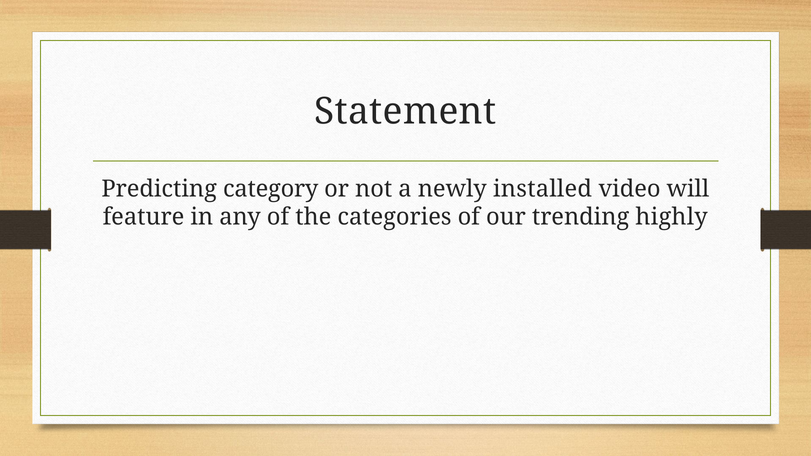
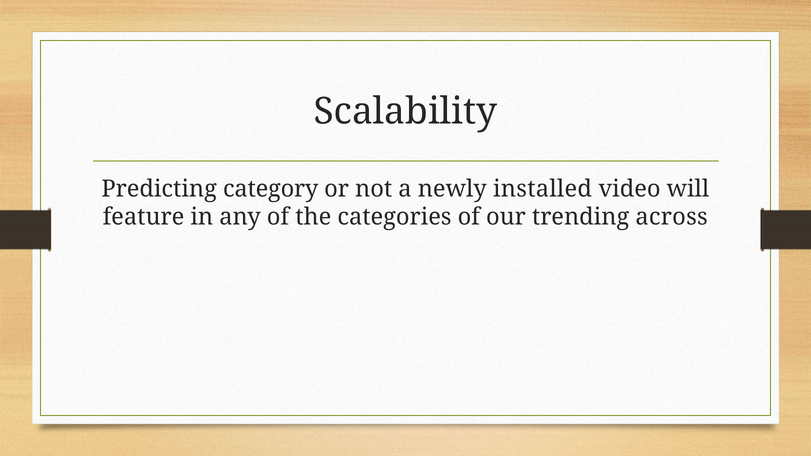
Statement: Statement -> Scalability
highly: highly -> across
